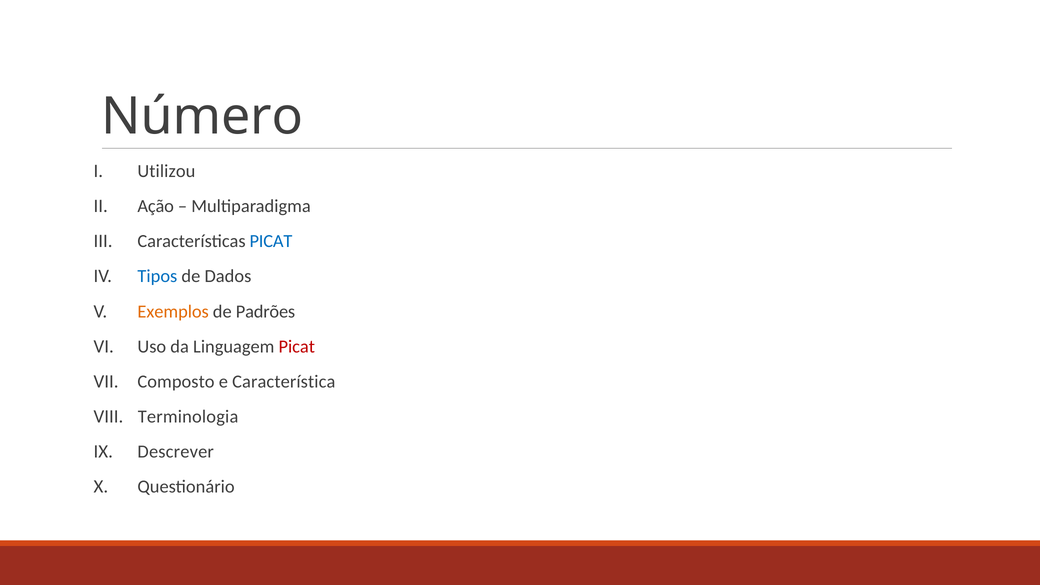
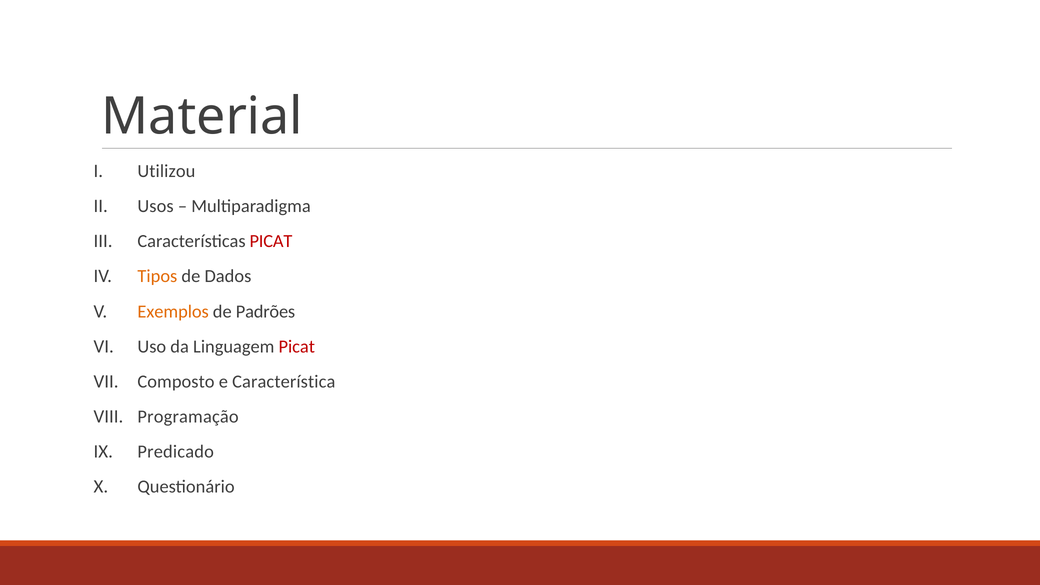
Número: Número -> Material
Ação: Ação -> Usos
PICAT at (271, 241) colour: blue -> red
Tipos colour: blue -> orange
Terminologia: Terminologia -> Programação
Descrever: Descrever -> Predicado
